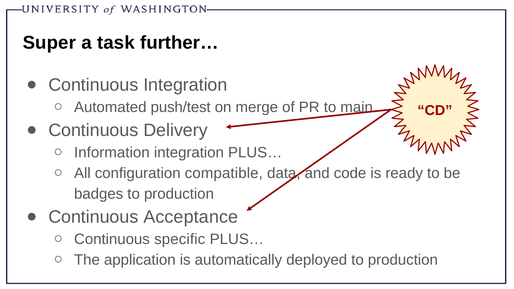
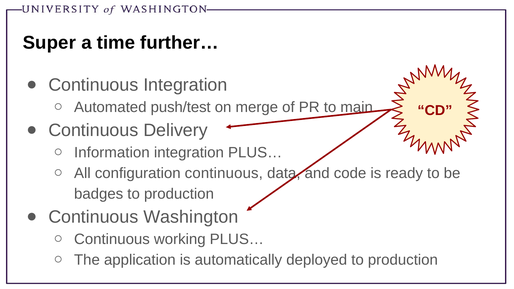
task: task -> time
configuration compatible: compatible -> continuous
Acceptance: Acceptance -> Washington
specific: specific -> working
